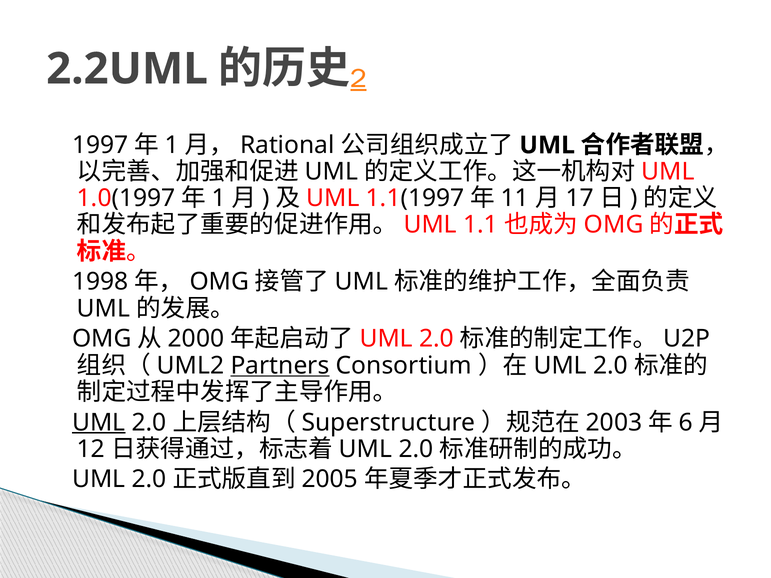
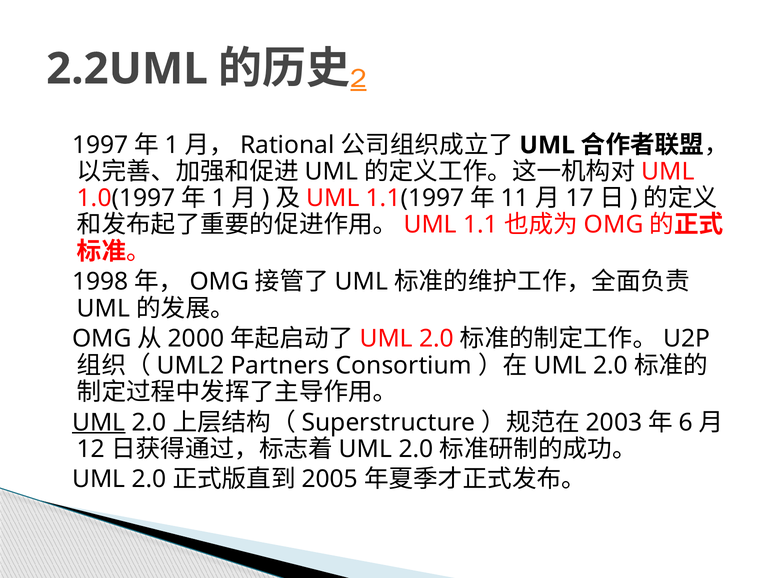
Partners underline: present -> none
